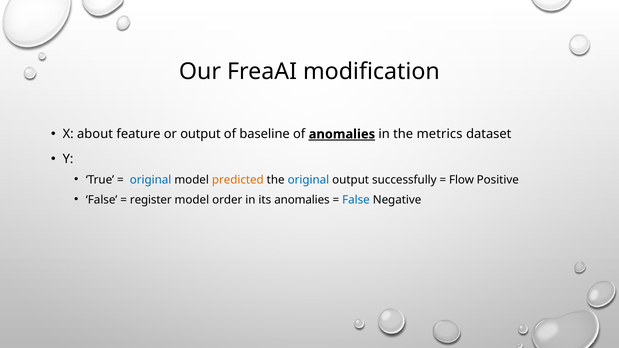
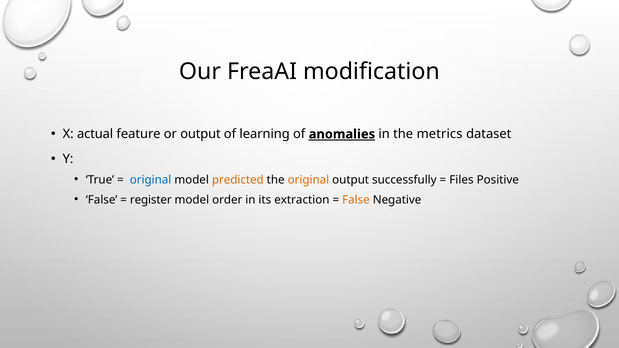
about: about -> actual
baseline: baseline -> learning
original at (308, 180) colour: blue -> orange
Flow: Flow -> Files
its anomalies: anomalies -> extraction
False at (356, 200) colour: blue -> orange
